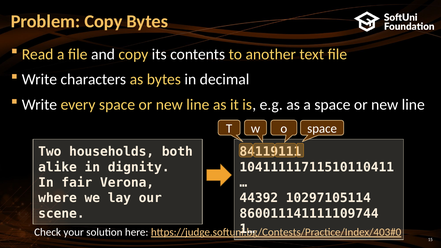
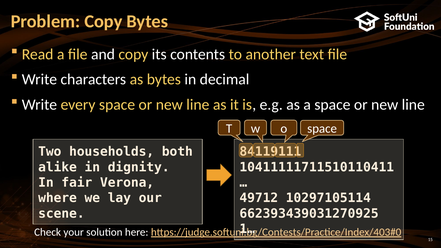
44392: 44392 -> 49712
860011141111109744: 860011141111109744 -> 662393439031270925
